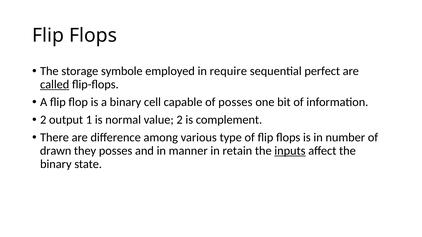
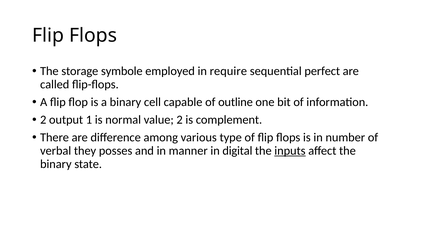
called underline: present -> none
of posses: posses -> outline
drawn: drawn -> verbal
retain: retain -> digital
